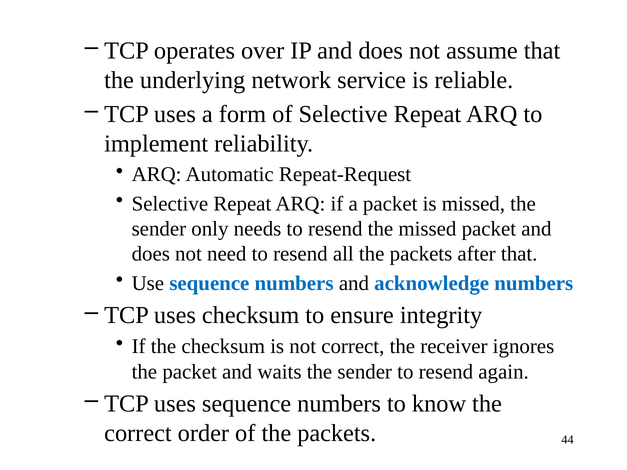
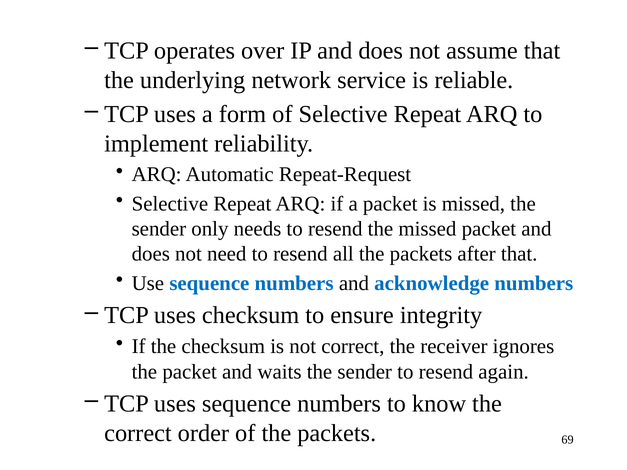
44: 44 -> 69
